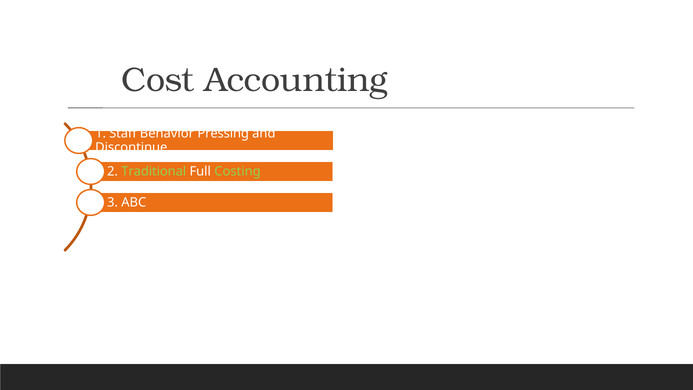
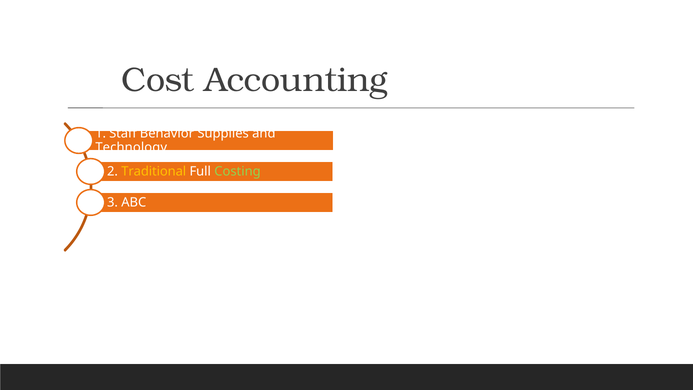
Pressing: Pressing -> Supplies
Discontinue: Discontinue -> Technology
Traditional colour: light green -> yellow
